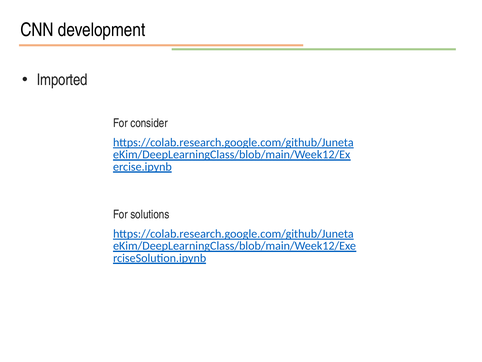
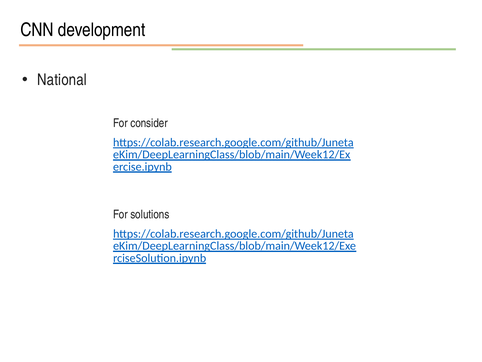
Imported: Imported -> National
